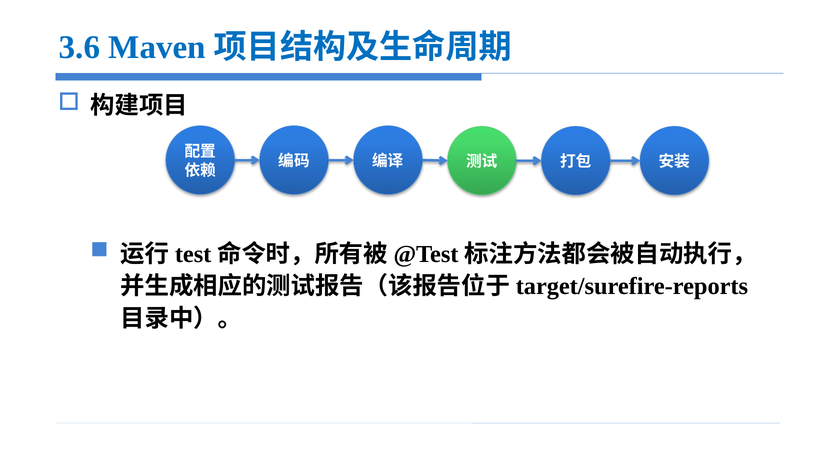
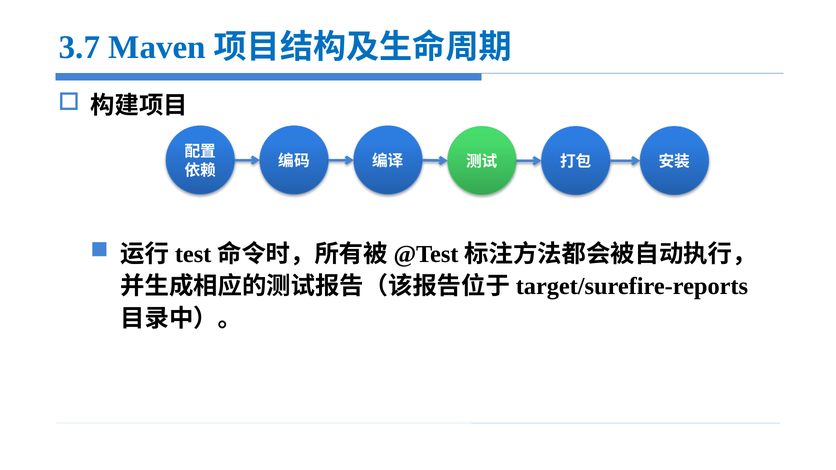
3.6: 3.6 -> 3.7
